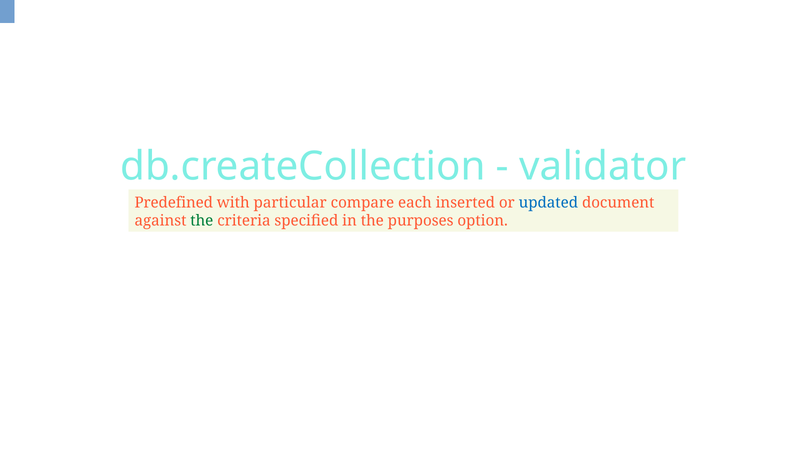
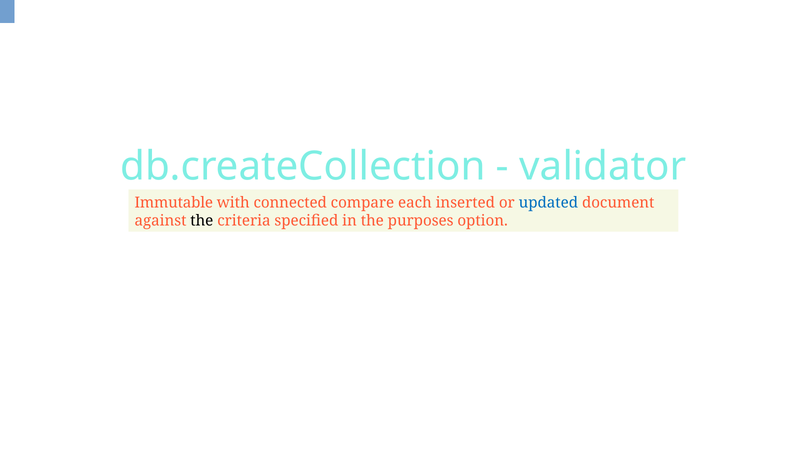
Predefined: Predefined -> Immutable
particular: particular -> connected
the at (202, 221) colour: green -> black
